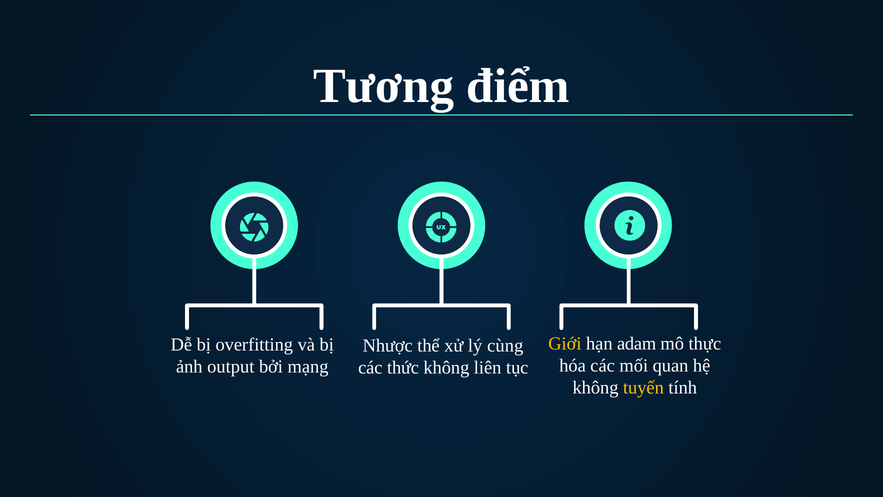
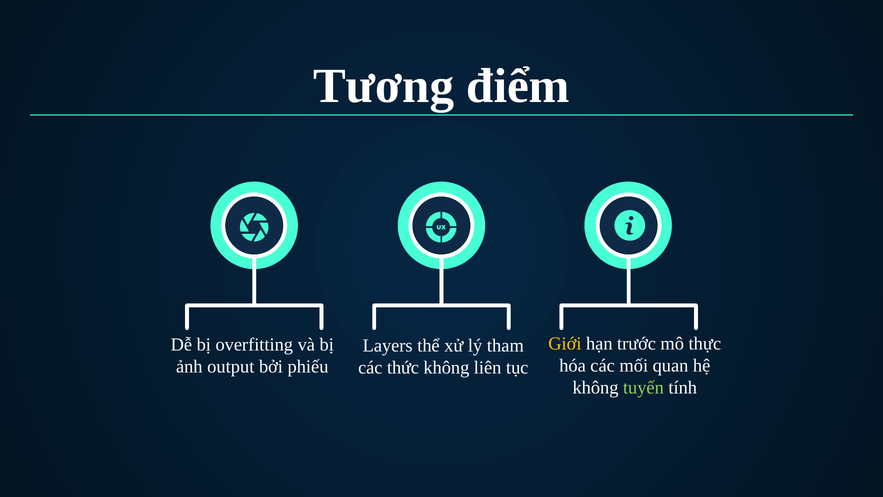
adam: adam -> trước
Nhược: Nhược -> Layers
cùng: cùng -> tham
mạng: mạng -> phiếu
tuyến colour: yellow -> light green
